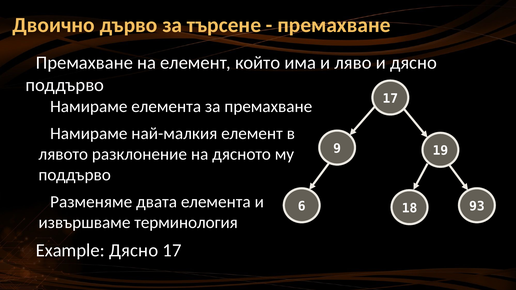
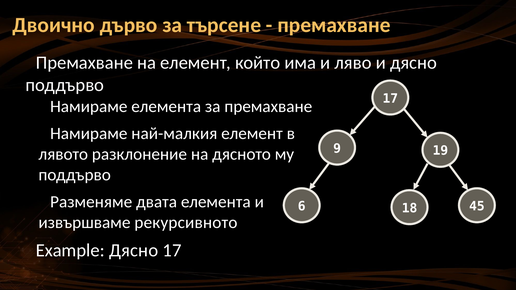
93: 93 -> 45
терминология: терминология -> рекурсивното
